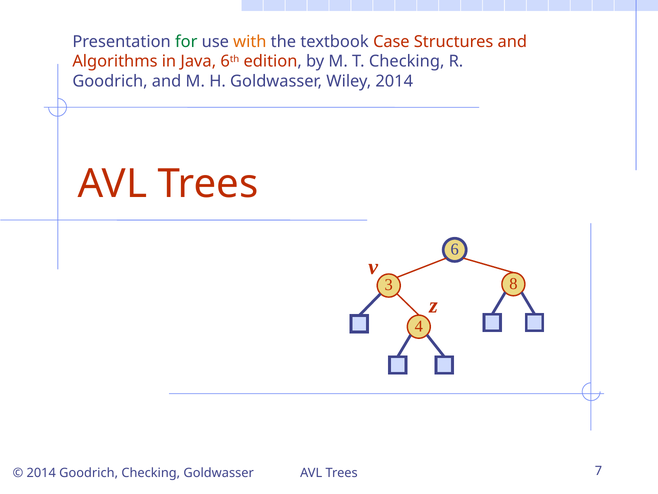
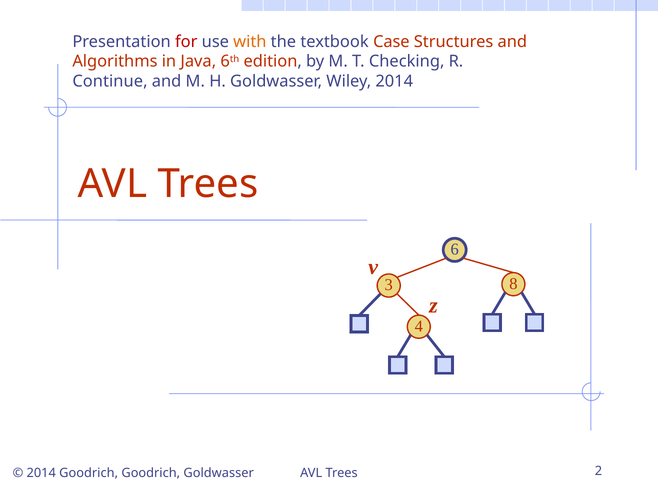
for colour: green -> red
Goodrich at (110, 81): Goodrich -> Continue
Goodrich Checking: Checking -> Goodrich
7: 7 -> 2
